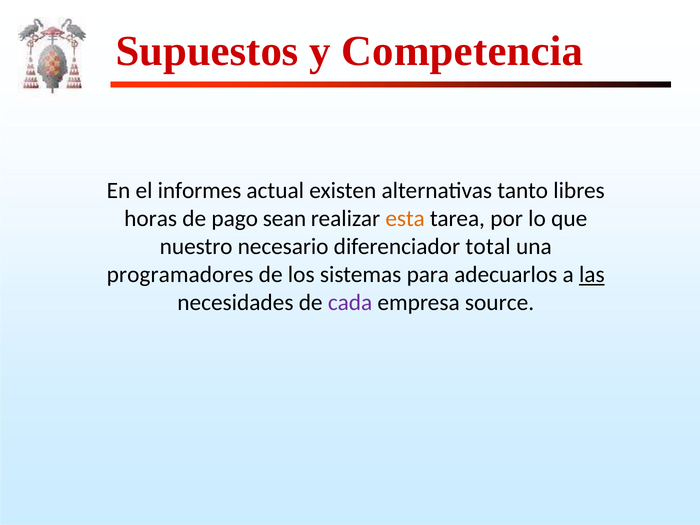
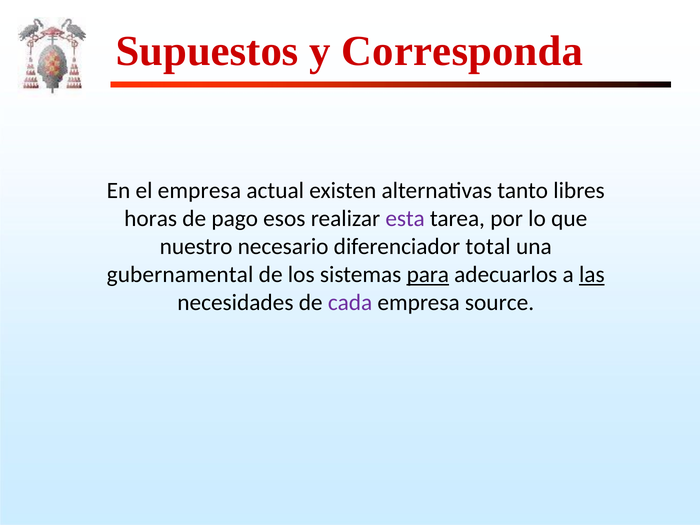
Competencia: Competencia -> Corresponda
el informes: informes -> empresa
sean: sean -> esos
esta colour: orange -> purple
programadores: programadores -> gubernamental
para underline: none -> present
